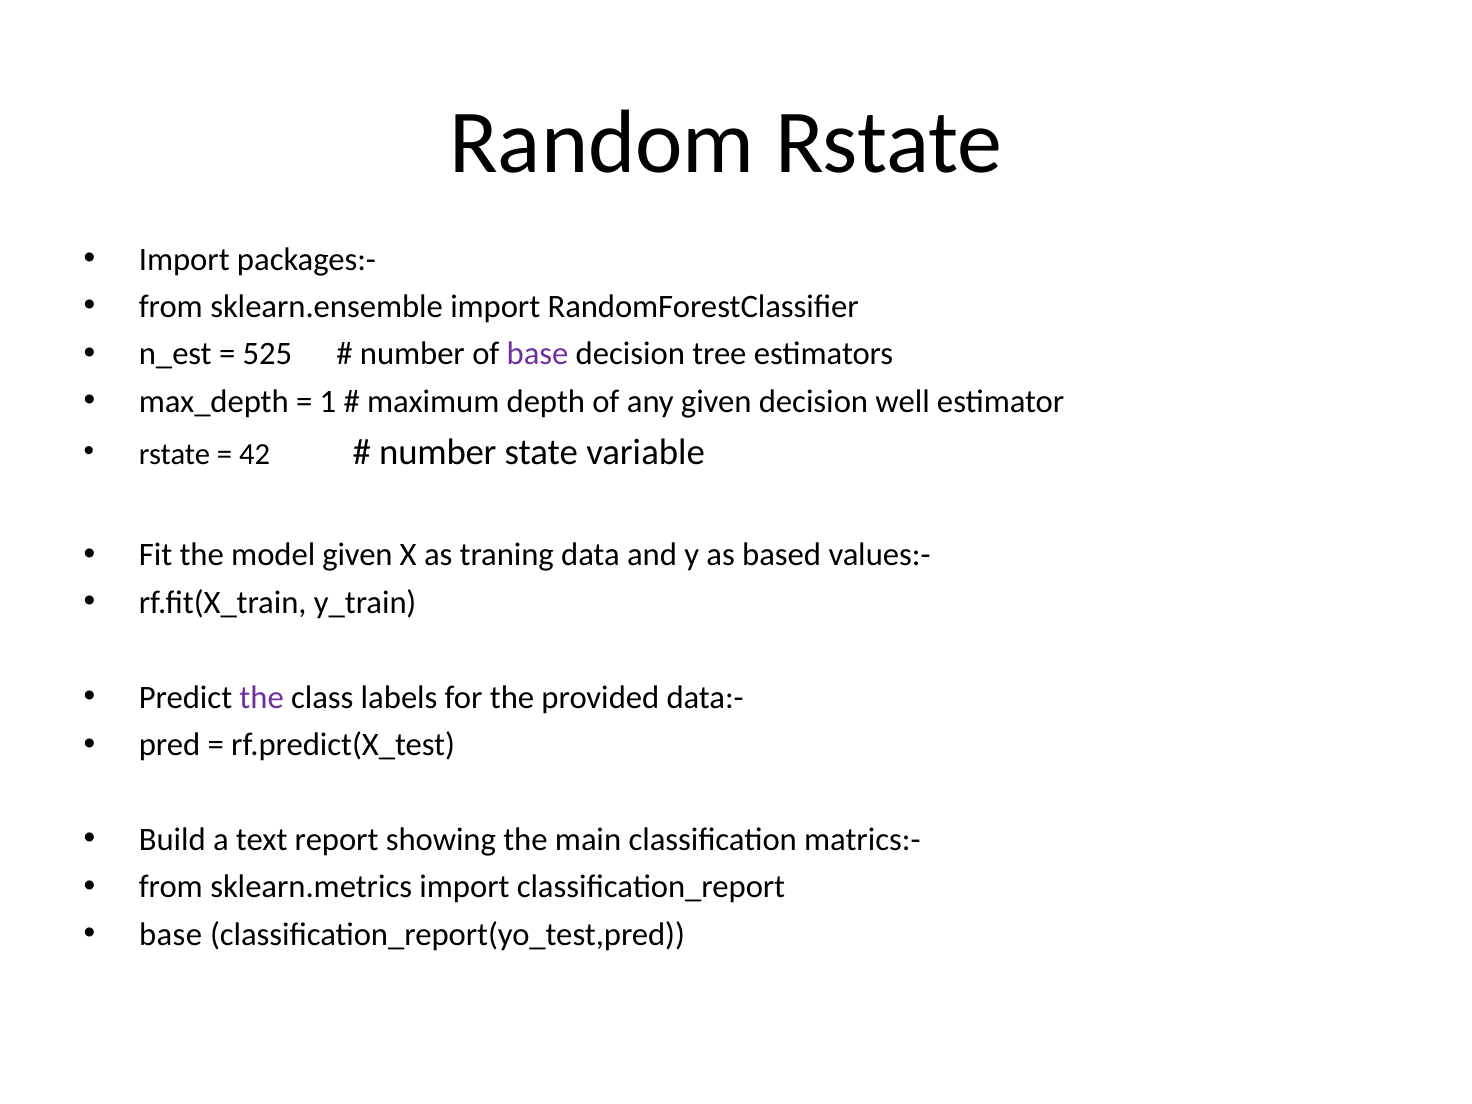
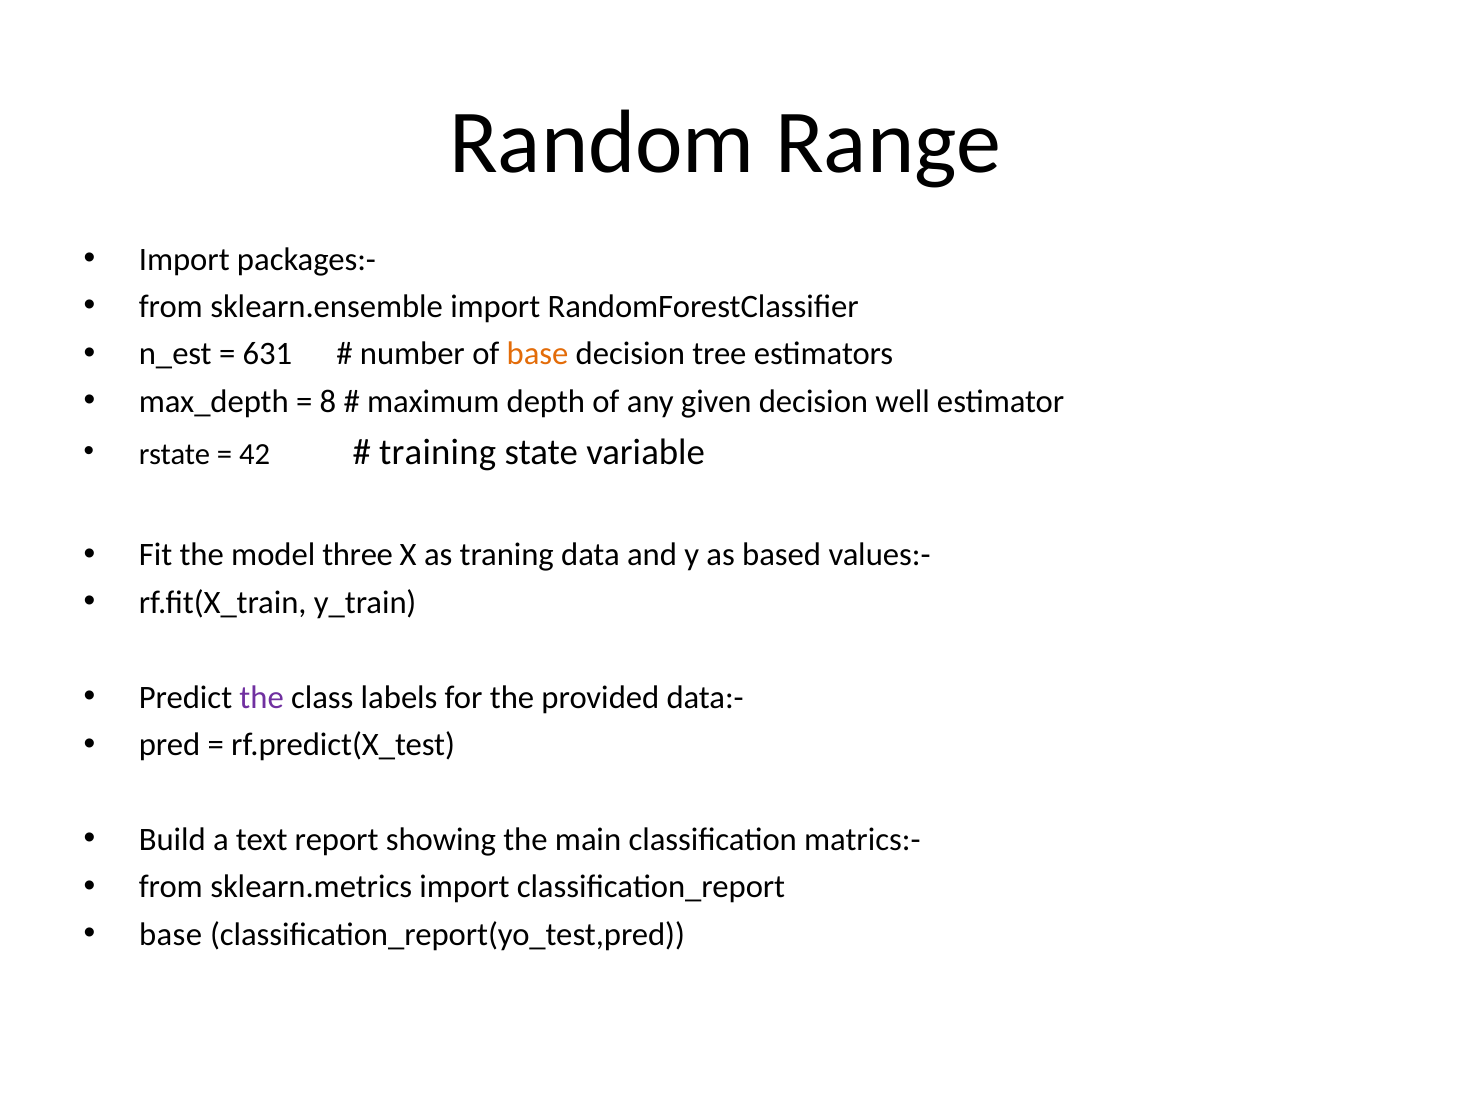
Random Rstate: Rstate -> Range
525: 525 -> 631
base at (538, 354) colour: purple -> orange
1: 1 -> 8
number at (438, 452): number -> training
model given: given -> three
